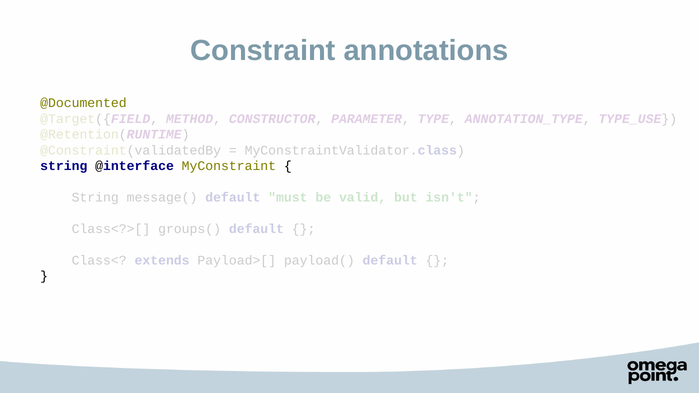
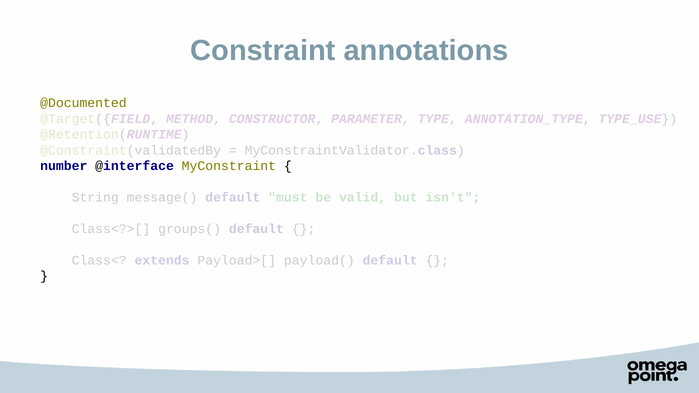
string at (64, 166): string -> number
